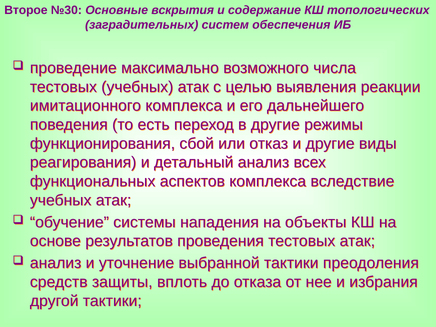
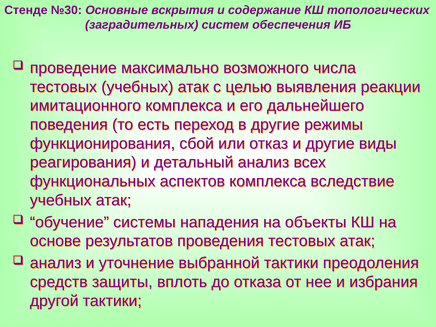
Второе: Второе -> Стенде
